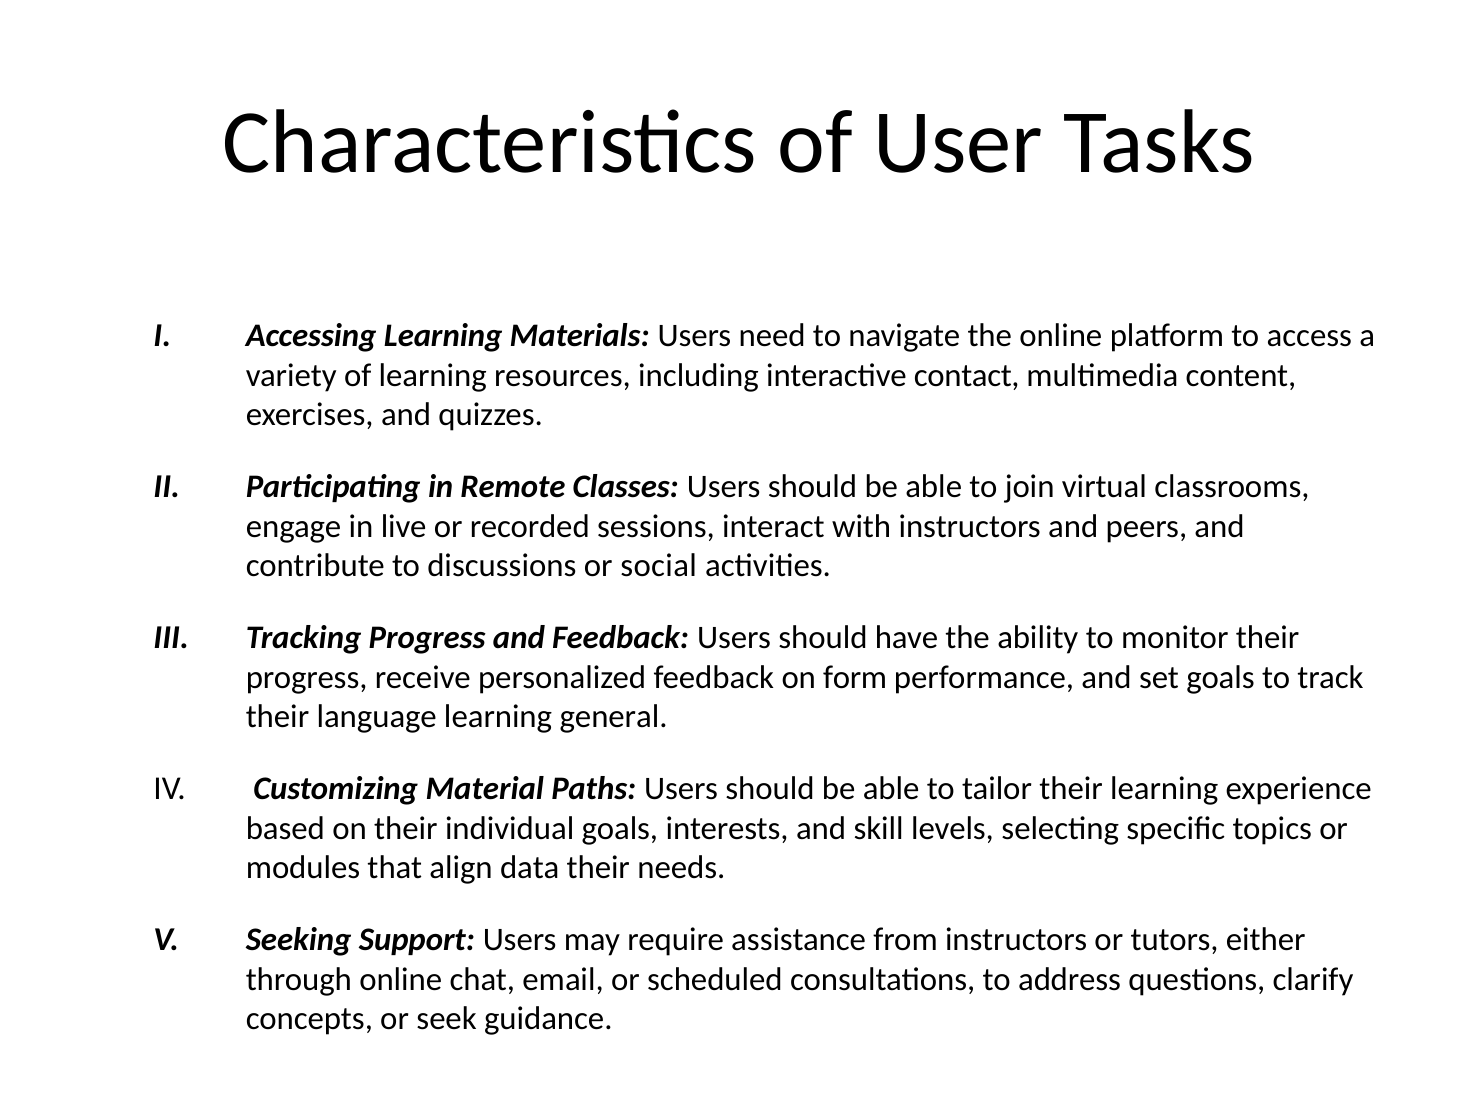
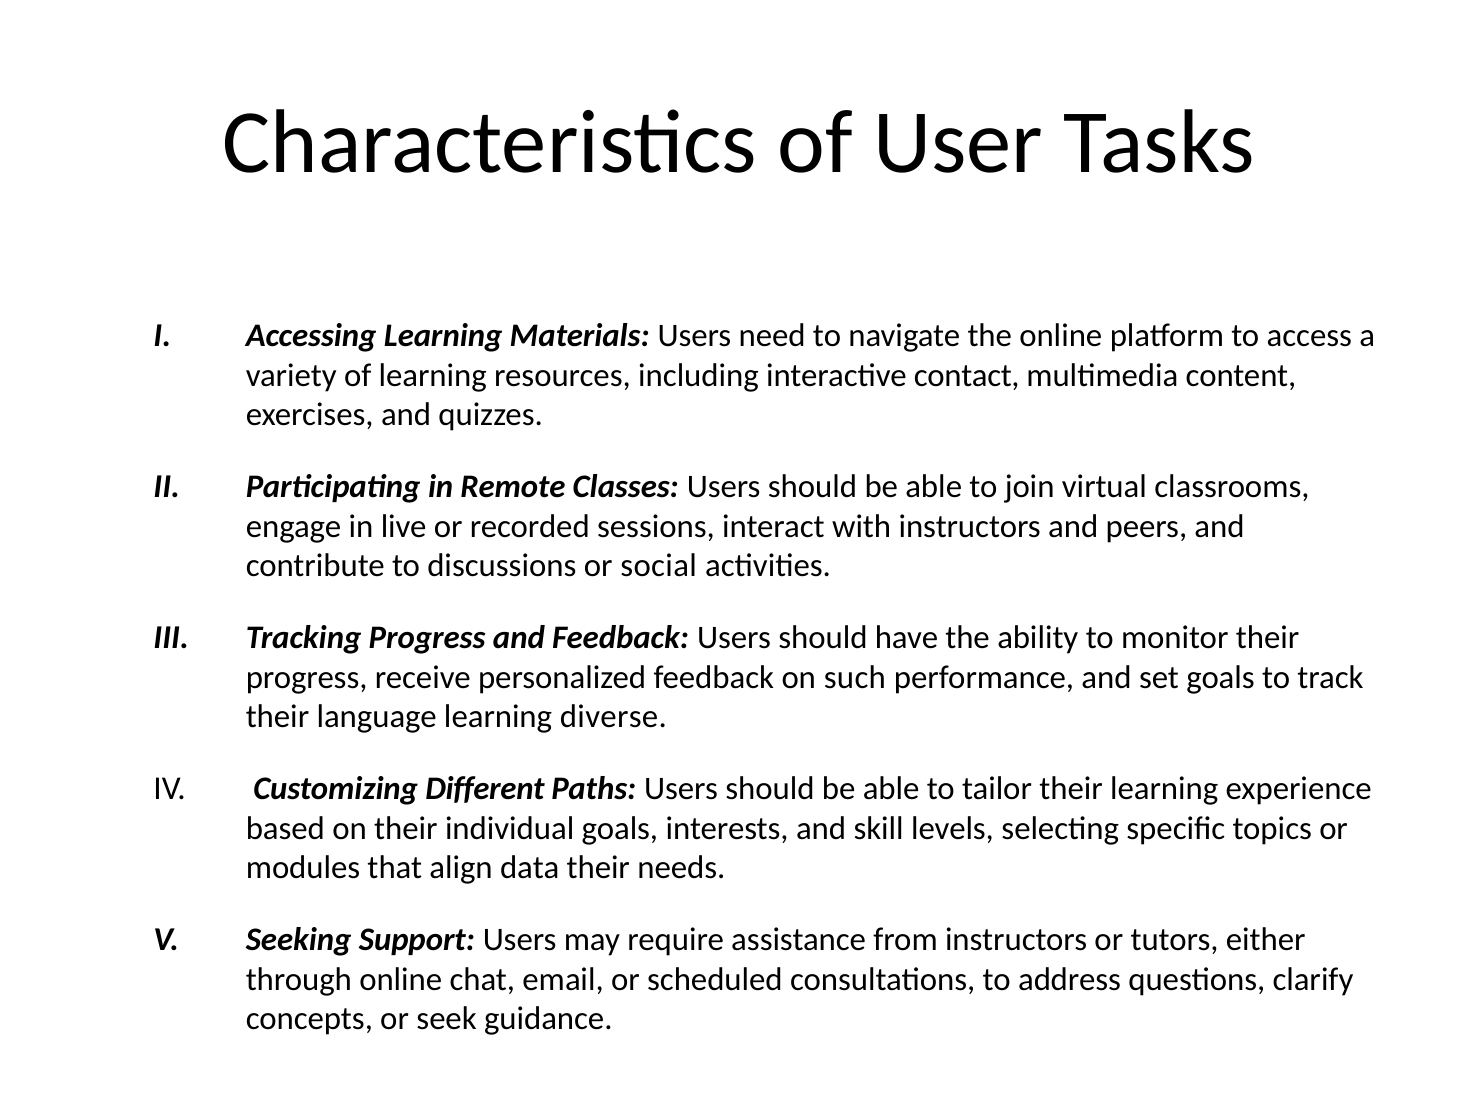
form: form -> such
general: general -> diverse
Material: Material -> Different
